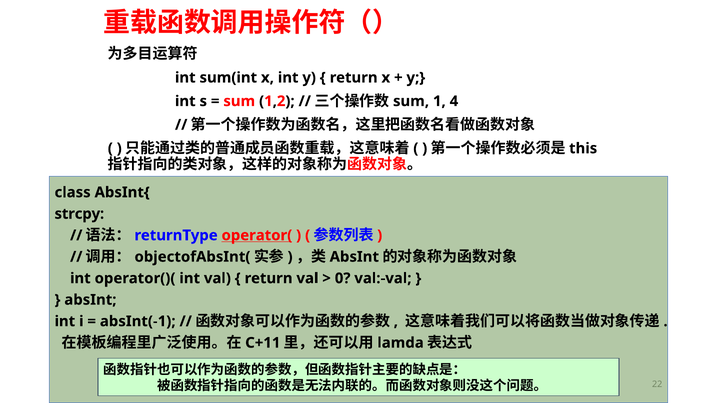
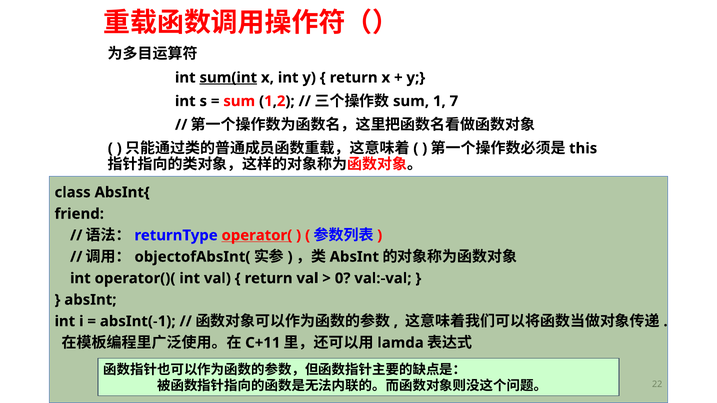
sum(int underline: none -> present
4: 4 -> 7
strcpy: strcpy -> friend
